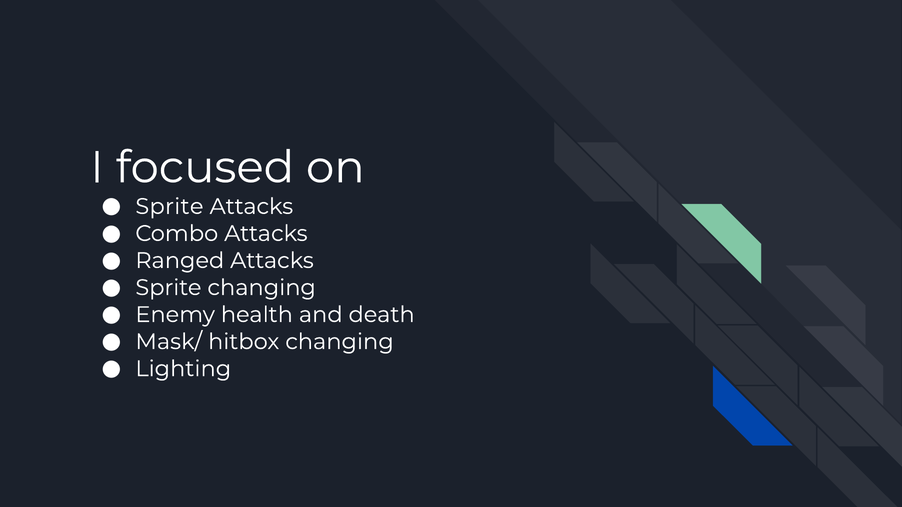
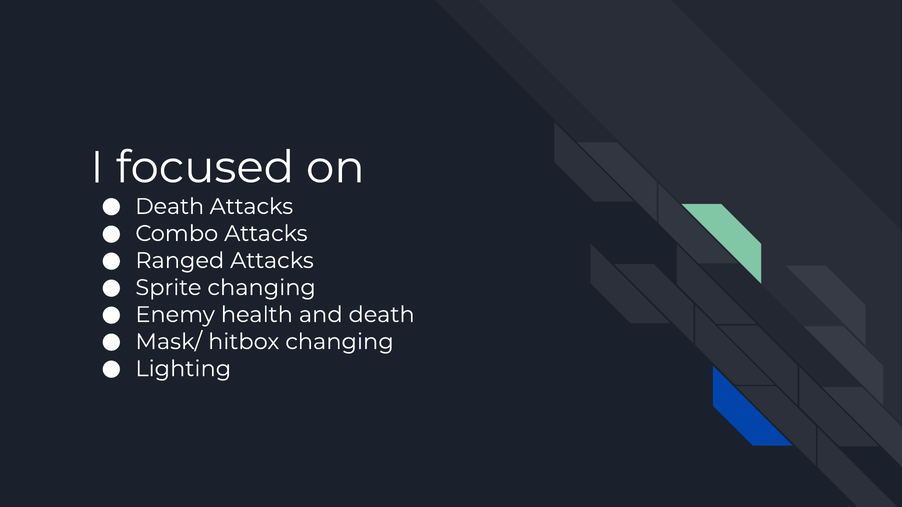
Sprite at (169, 207): Sprite -> Death
